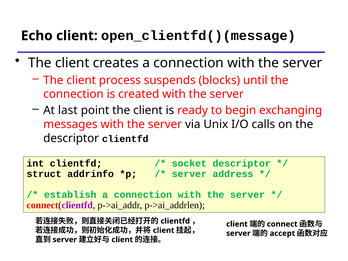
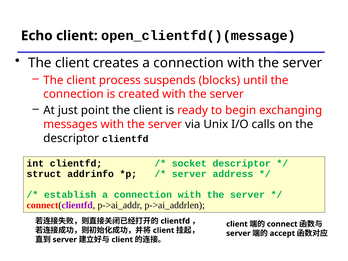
last: last -> just
